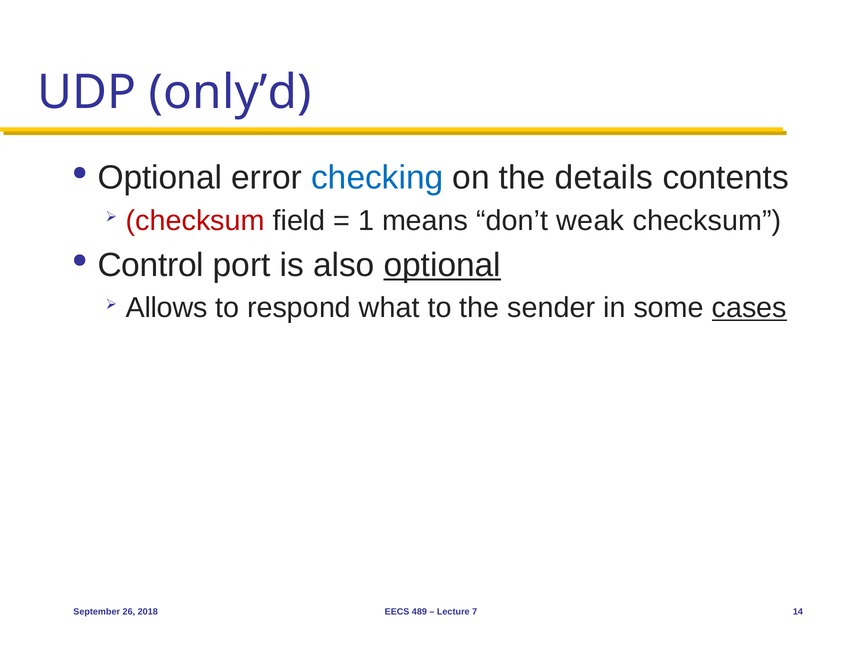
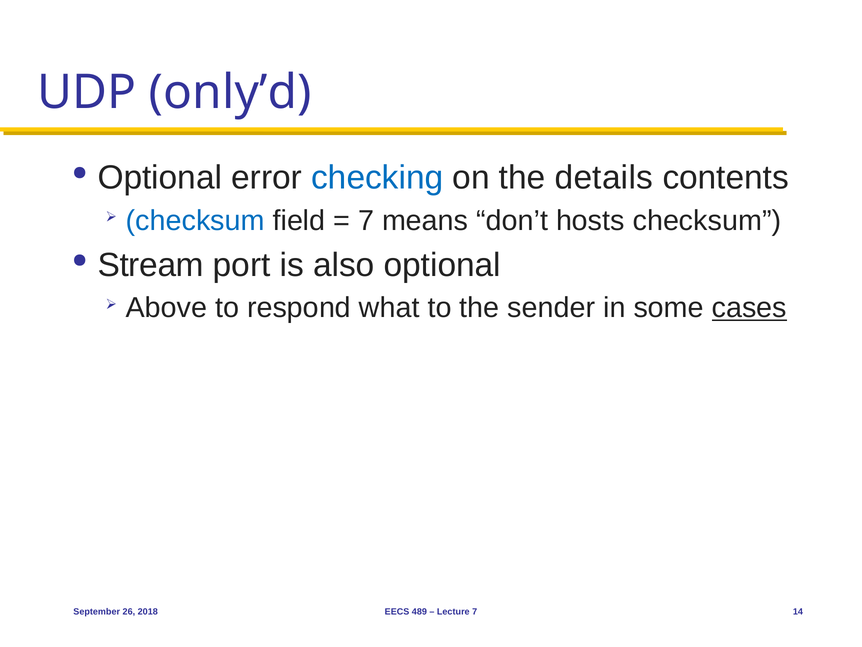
checksum at (195, 220) colour: red -> blue
1 at (366, 220): 1 -> 7
weak: weak -> hosts
Control: Control -> Stream
optional at (442, 265) underline: present -> none
Allows: Allows -> Above
